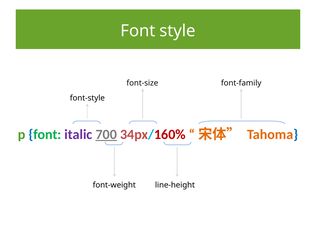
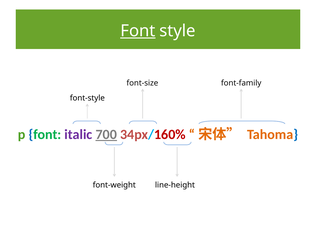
Font at (138, 31) underline: none -> present
